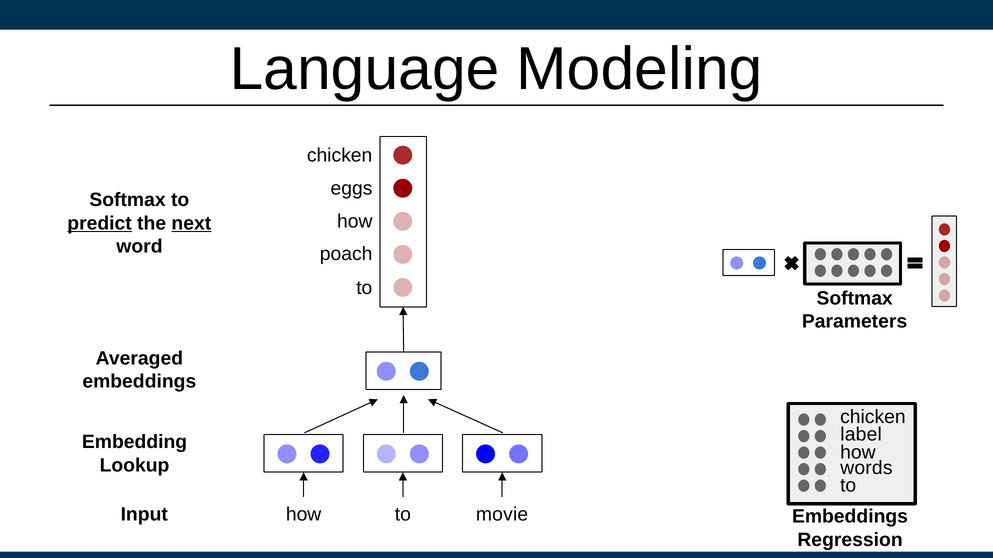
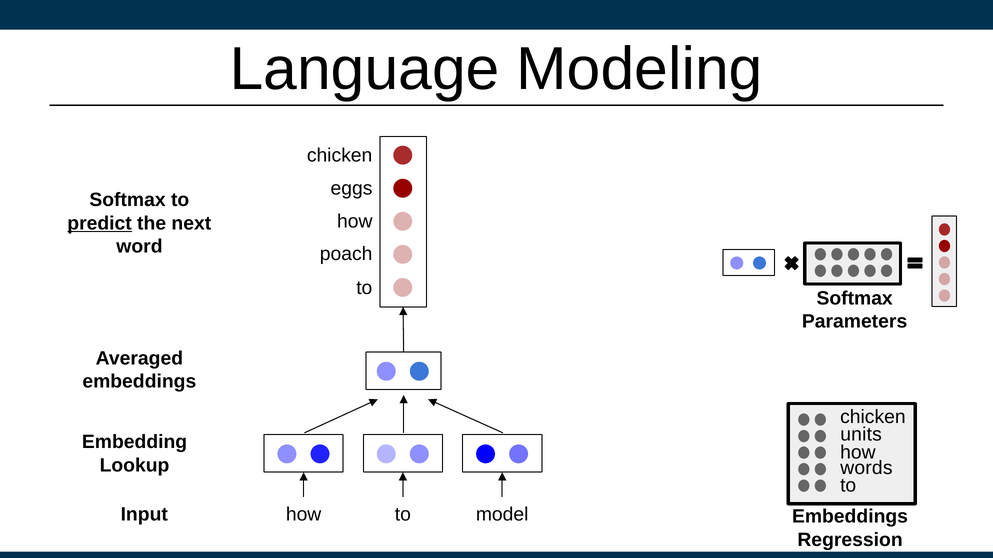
next underline: present -> none
label: label -> units
movie: movie -> model
